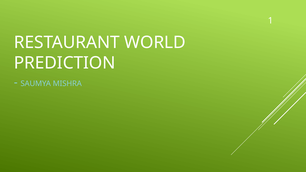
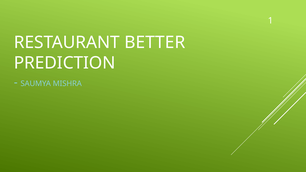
WORLD: WORLD -> BETTER
